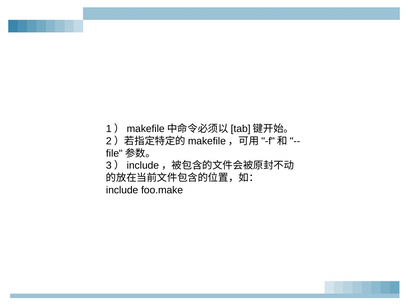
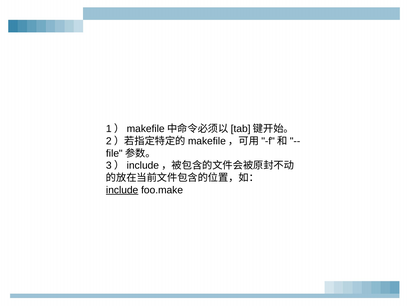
include underline: none -> present
